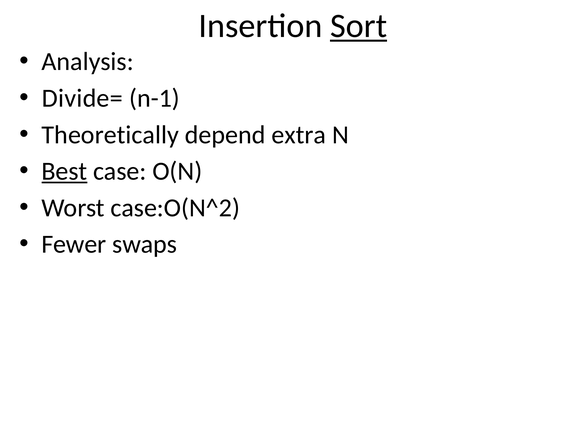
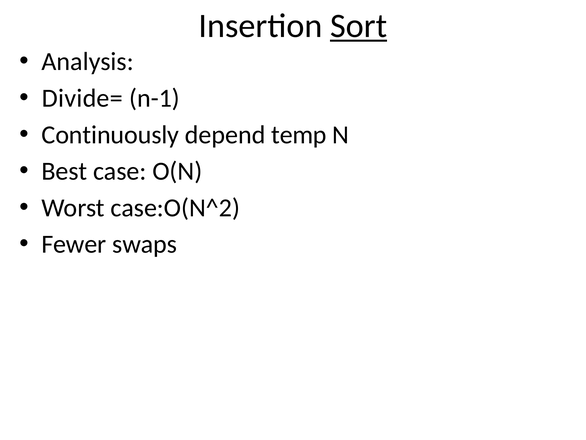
Theoretically: Theoretically -> Continuously
extra: extra -> temp
Best underline: present -> none
